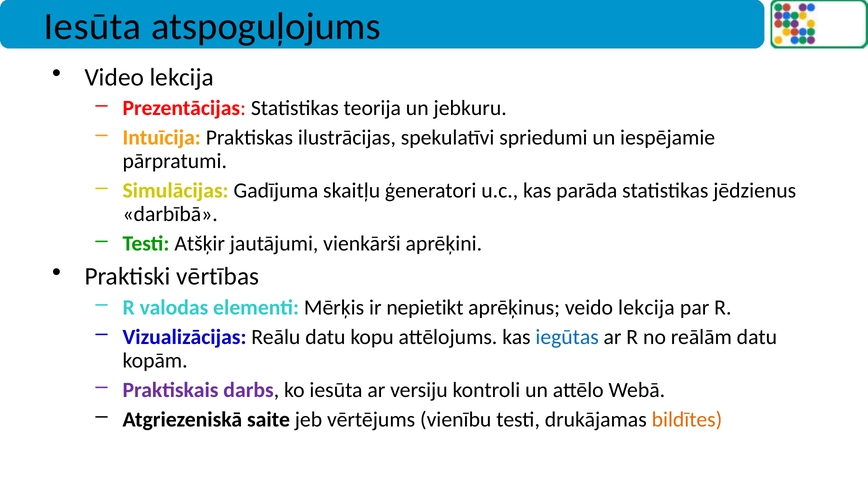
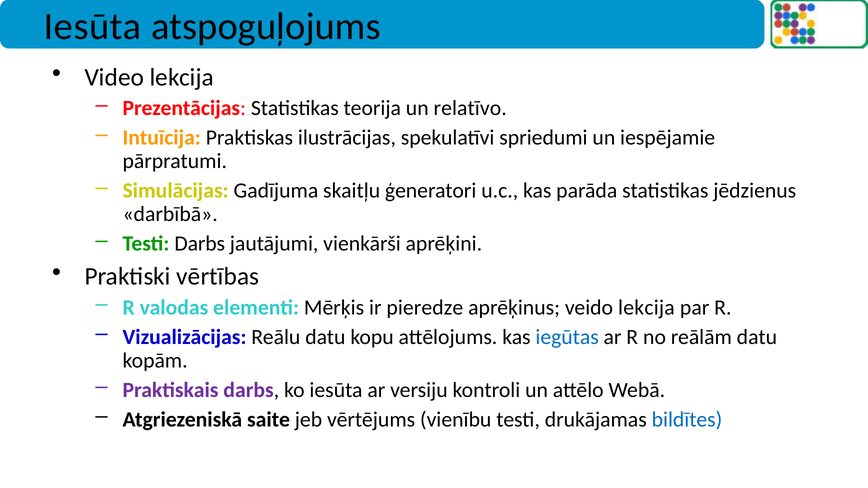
jebkuru: jebkuru -> relatīvo
Testi Atšķir: Atšķir -> Darbs
nepietikt: nepietikt -> pieredze
bildītes colour: orange -> blue
